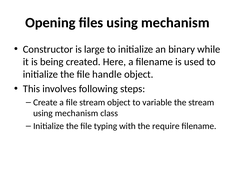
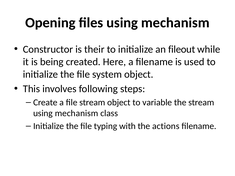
large: large -> their
binary: binary -> fileout
handle: handle -> system
require: require -> actions
